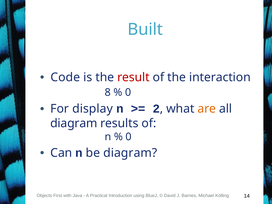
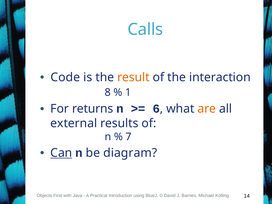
Built: Built -> Calls
result colour: red -> orange
0 at (128, 92): 0 -> 1
display: display -> returns
2: 2 -> 6
diagram at (74, 123): diagram -> external
0 at (129, 137): 0 -> 7
Can underline: none -> present
